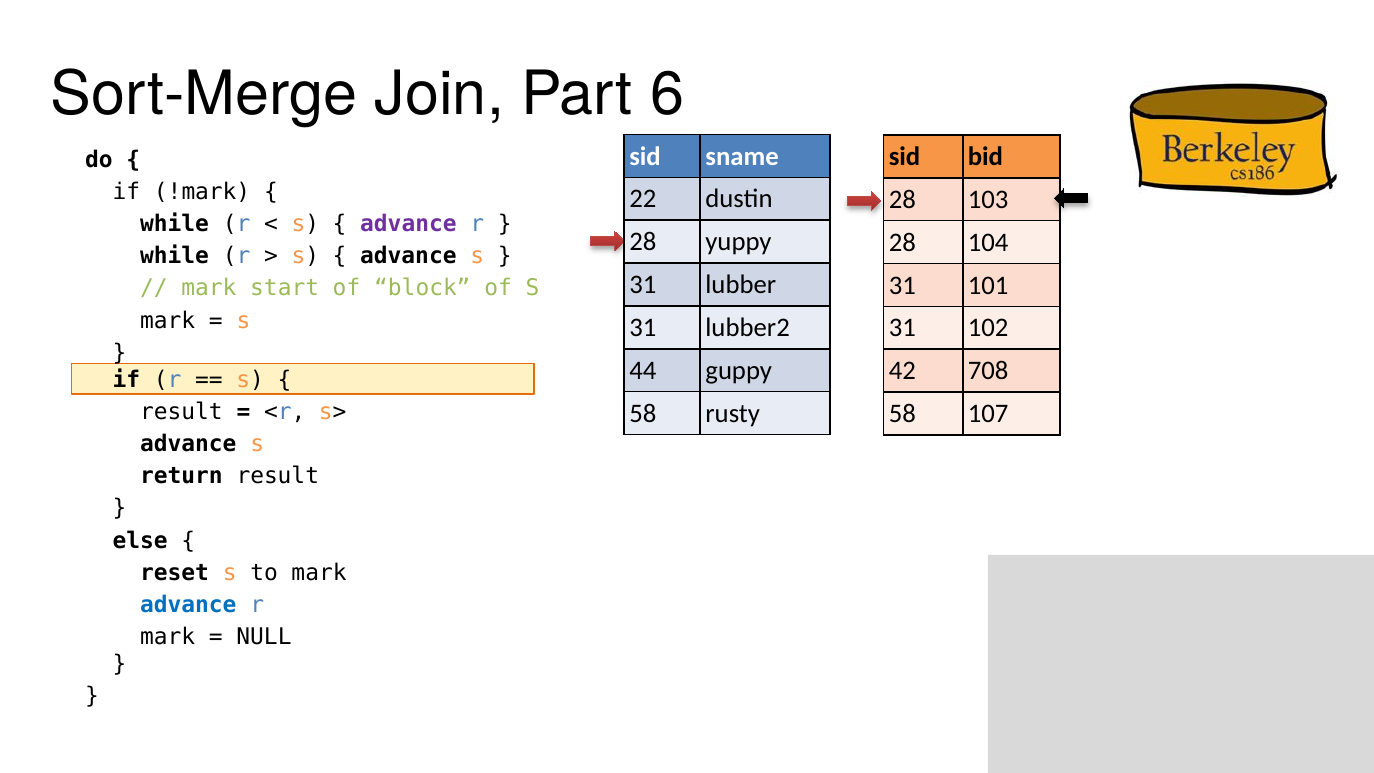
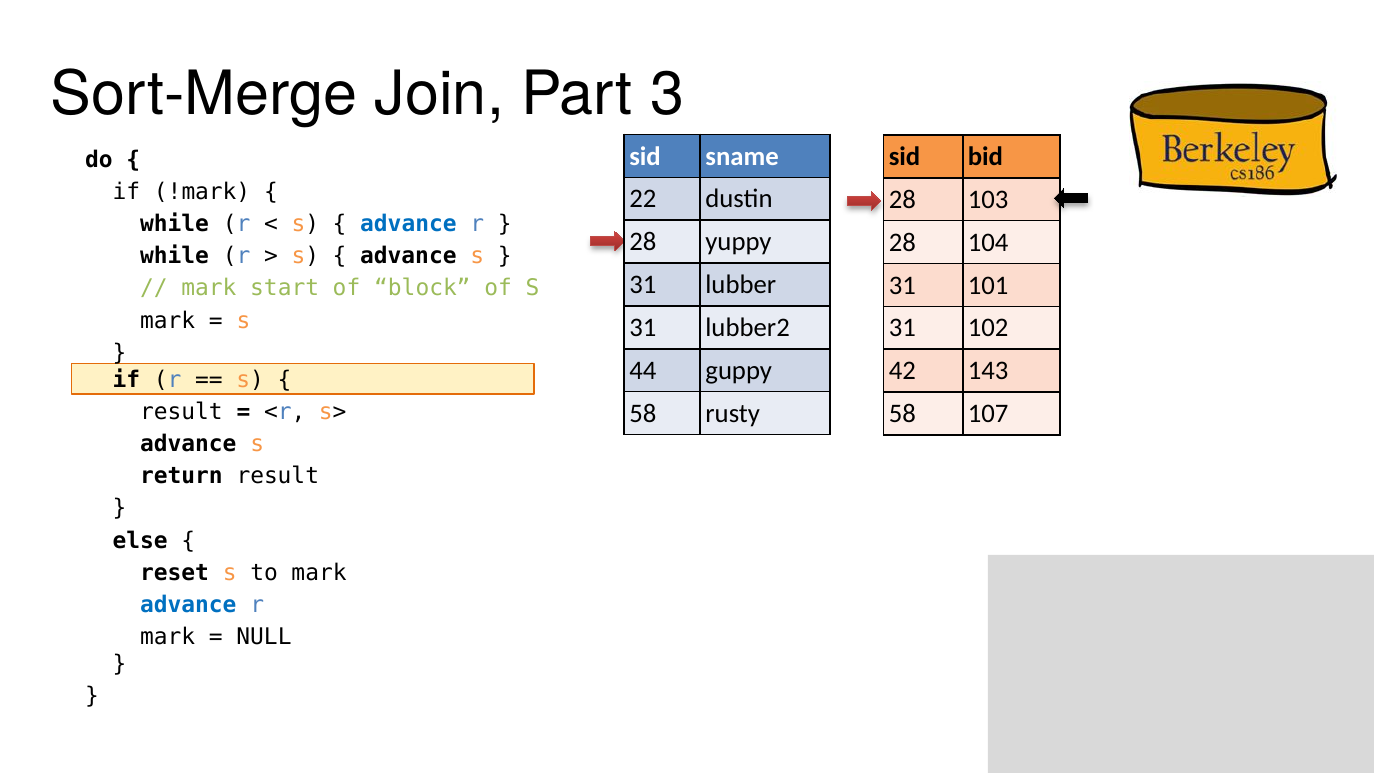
6: 6 -> 3
advance at (408, 224) colour: purple -> blue
708: 708 -> 143
